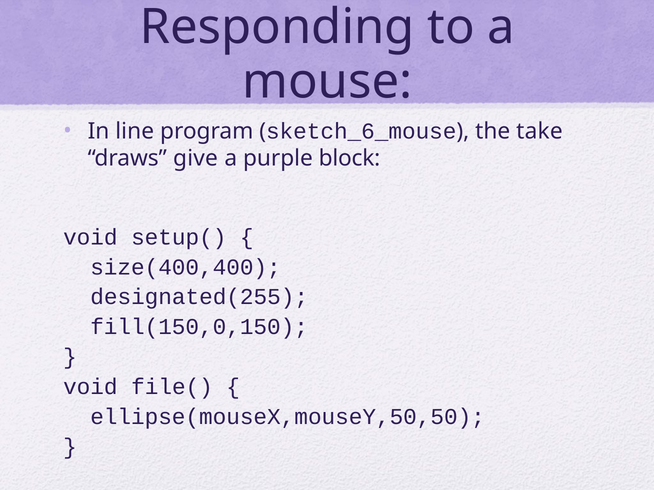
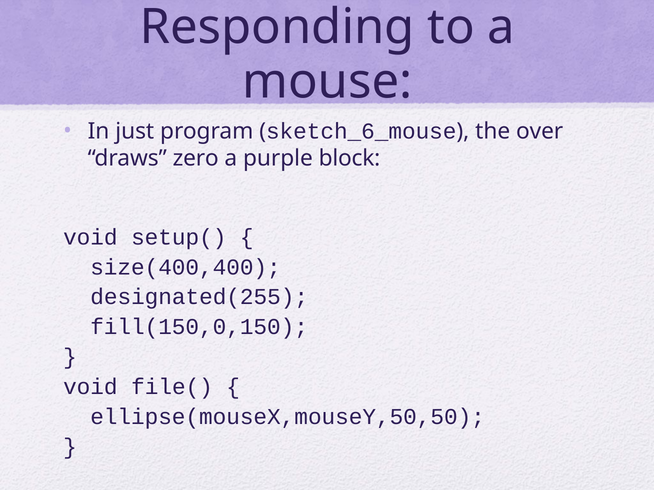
line: line -> just
take: take -> over
give: give -> zero
